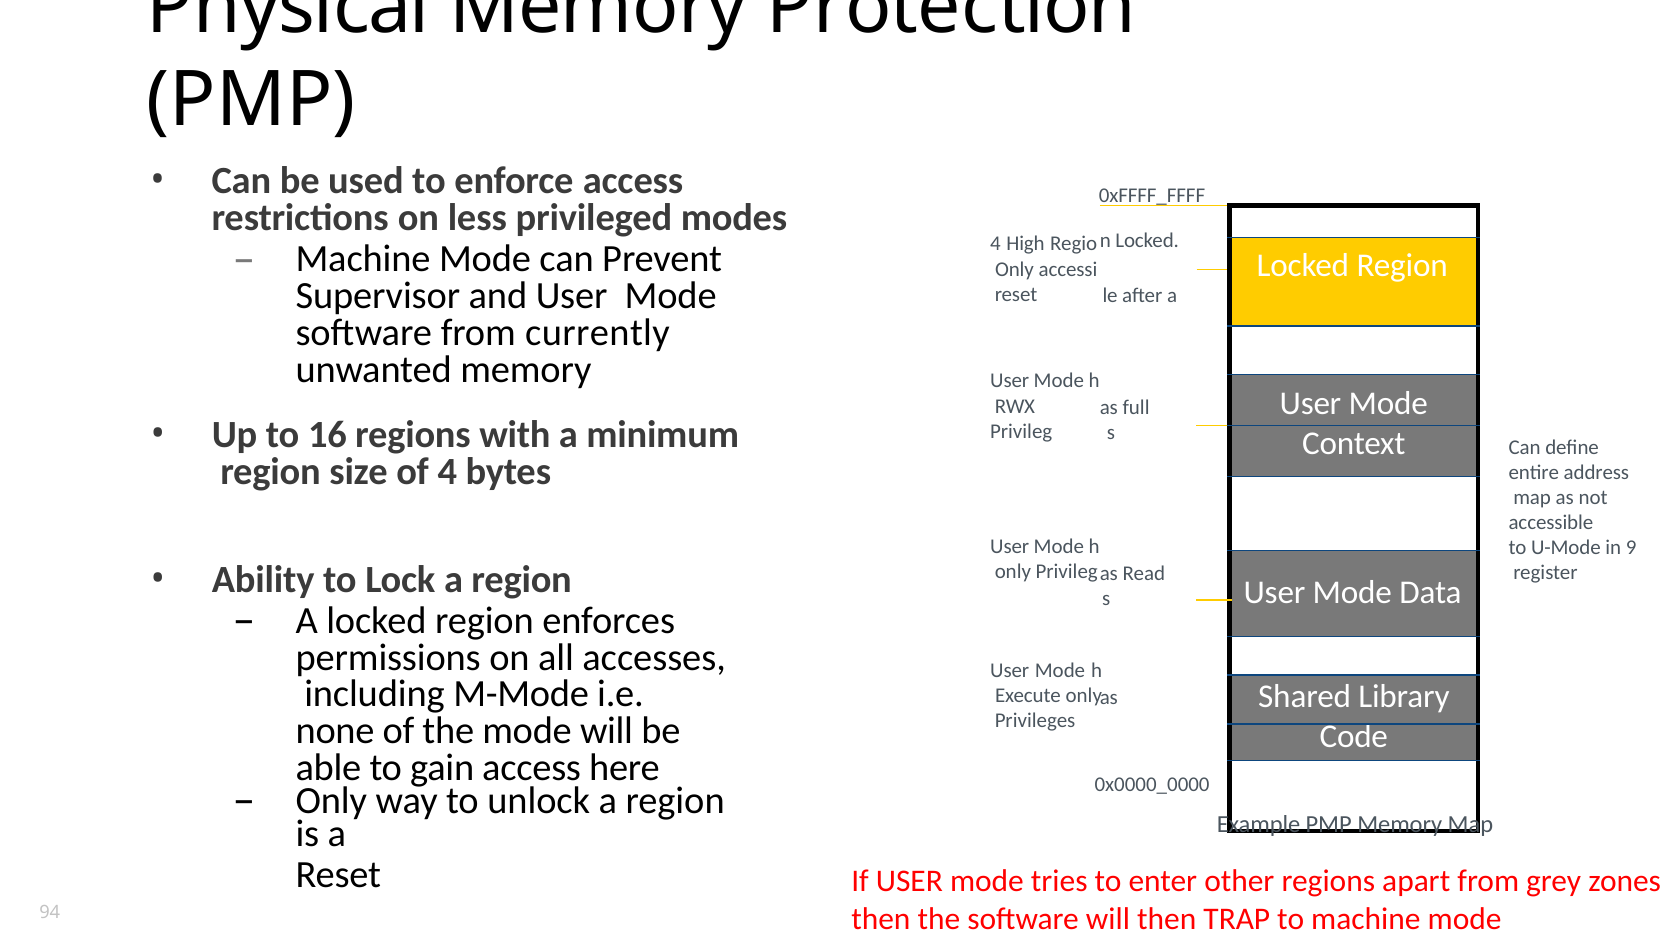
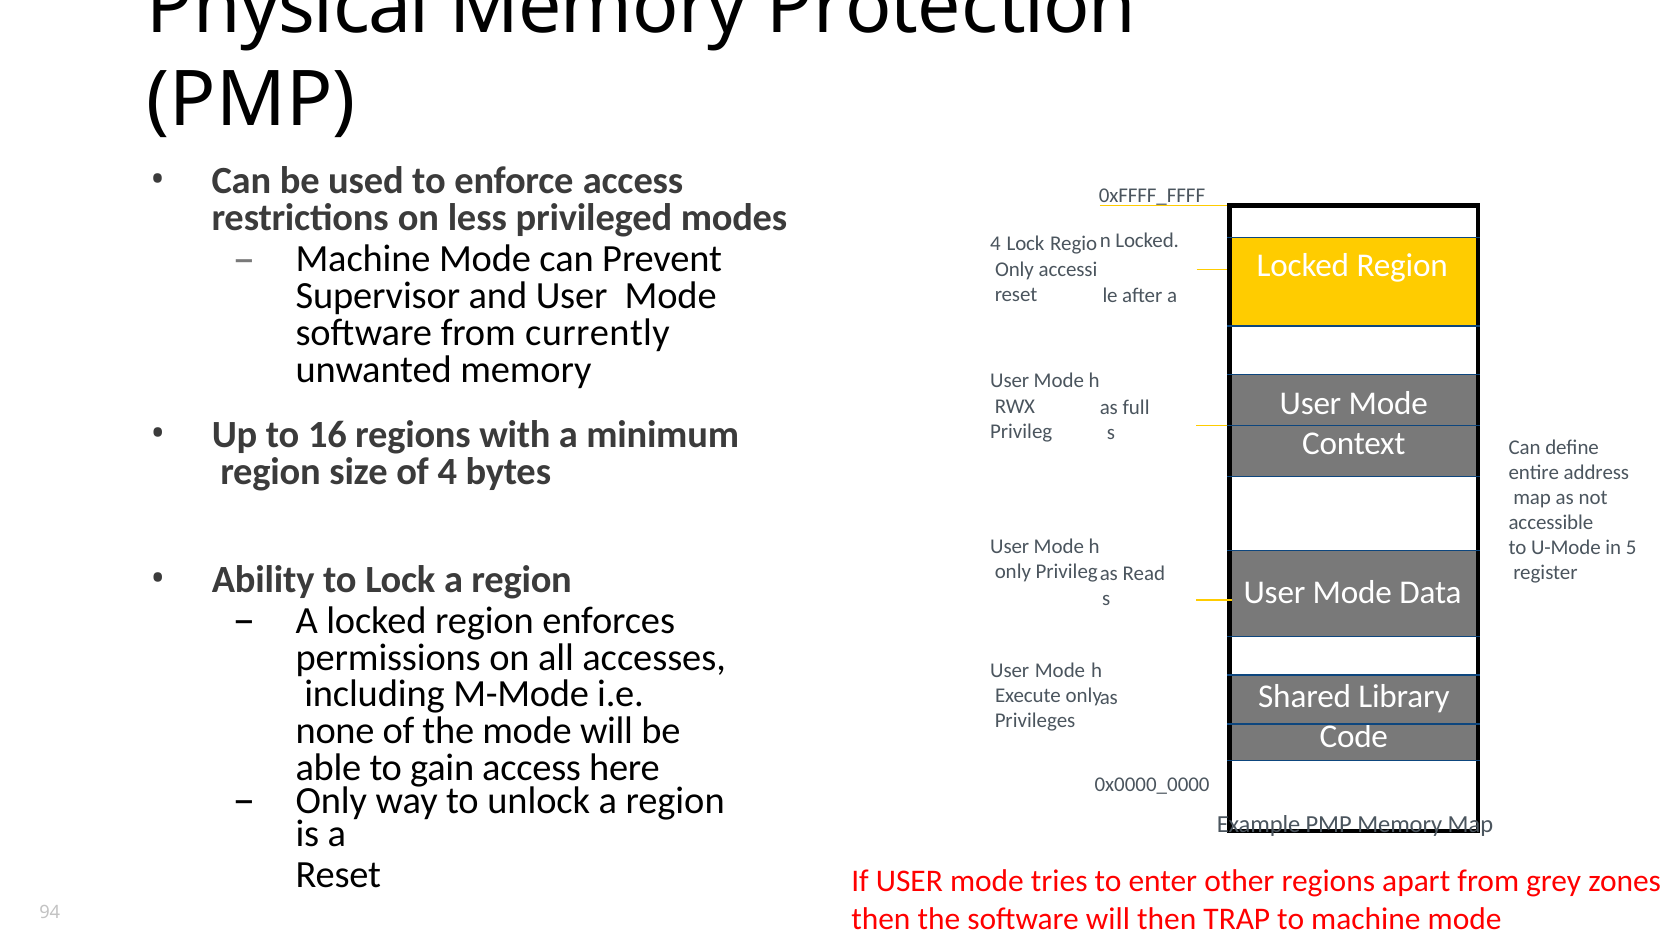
4 High: High -> Lock
9: 9 -> 5
